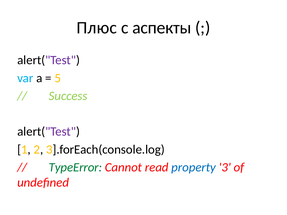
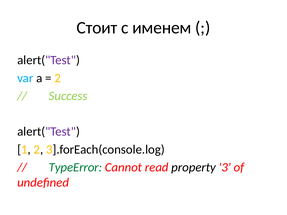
Плюс: Плюс -> Стоит
аспекты: аспекты -> именем
5 at (58, 78): 5 -> 2
property colour: blue -> black
